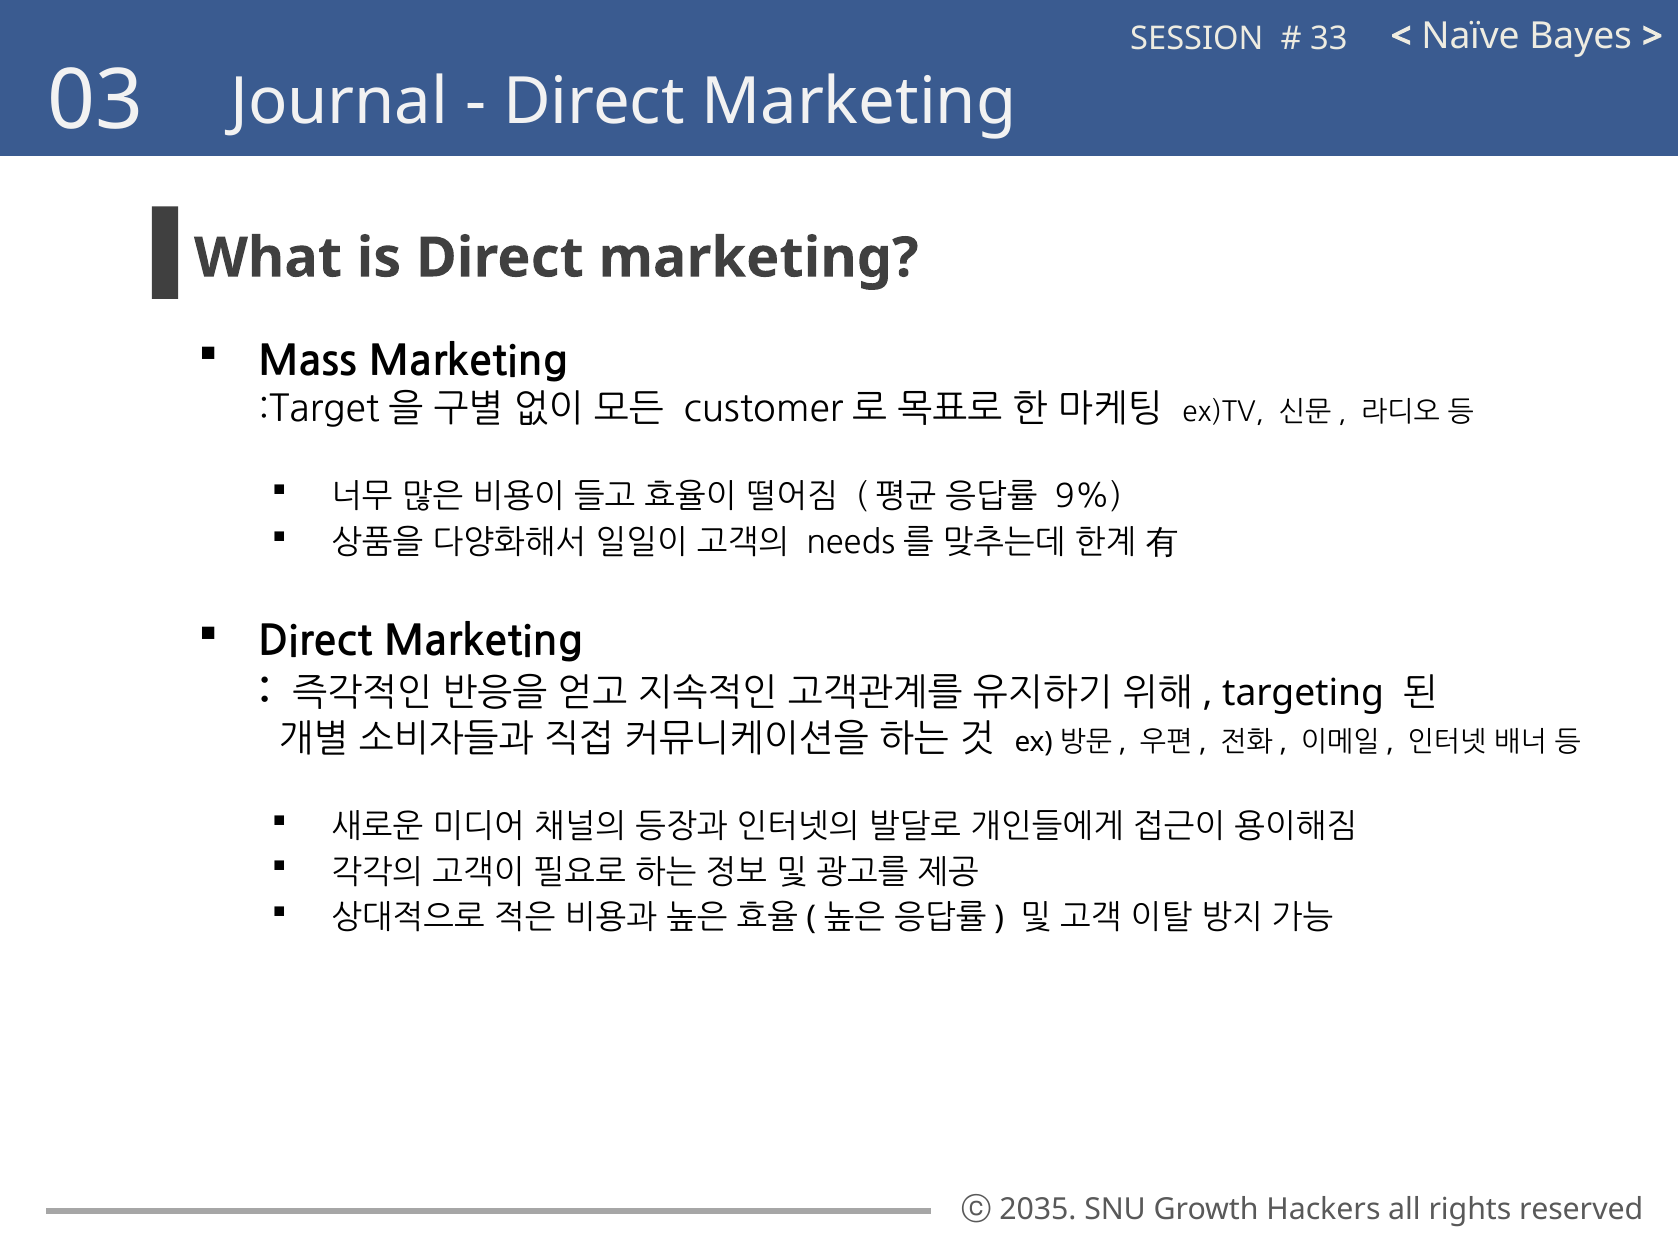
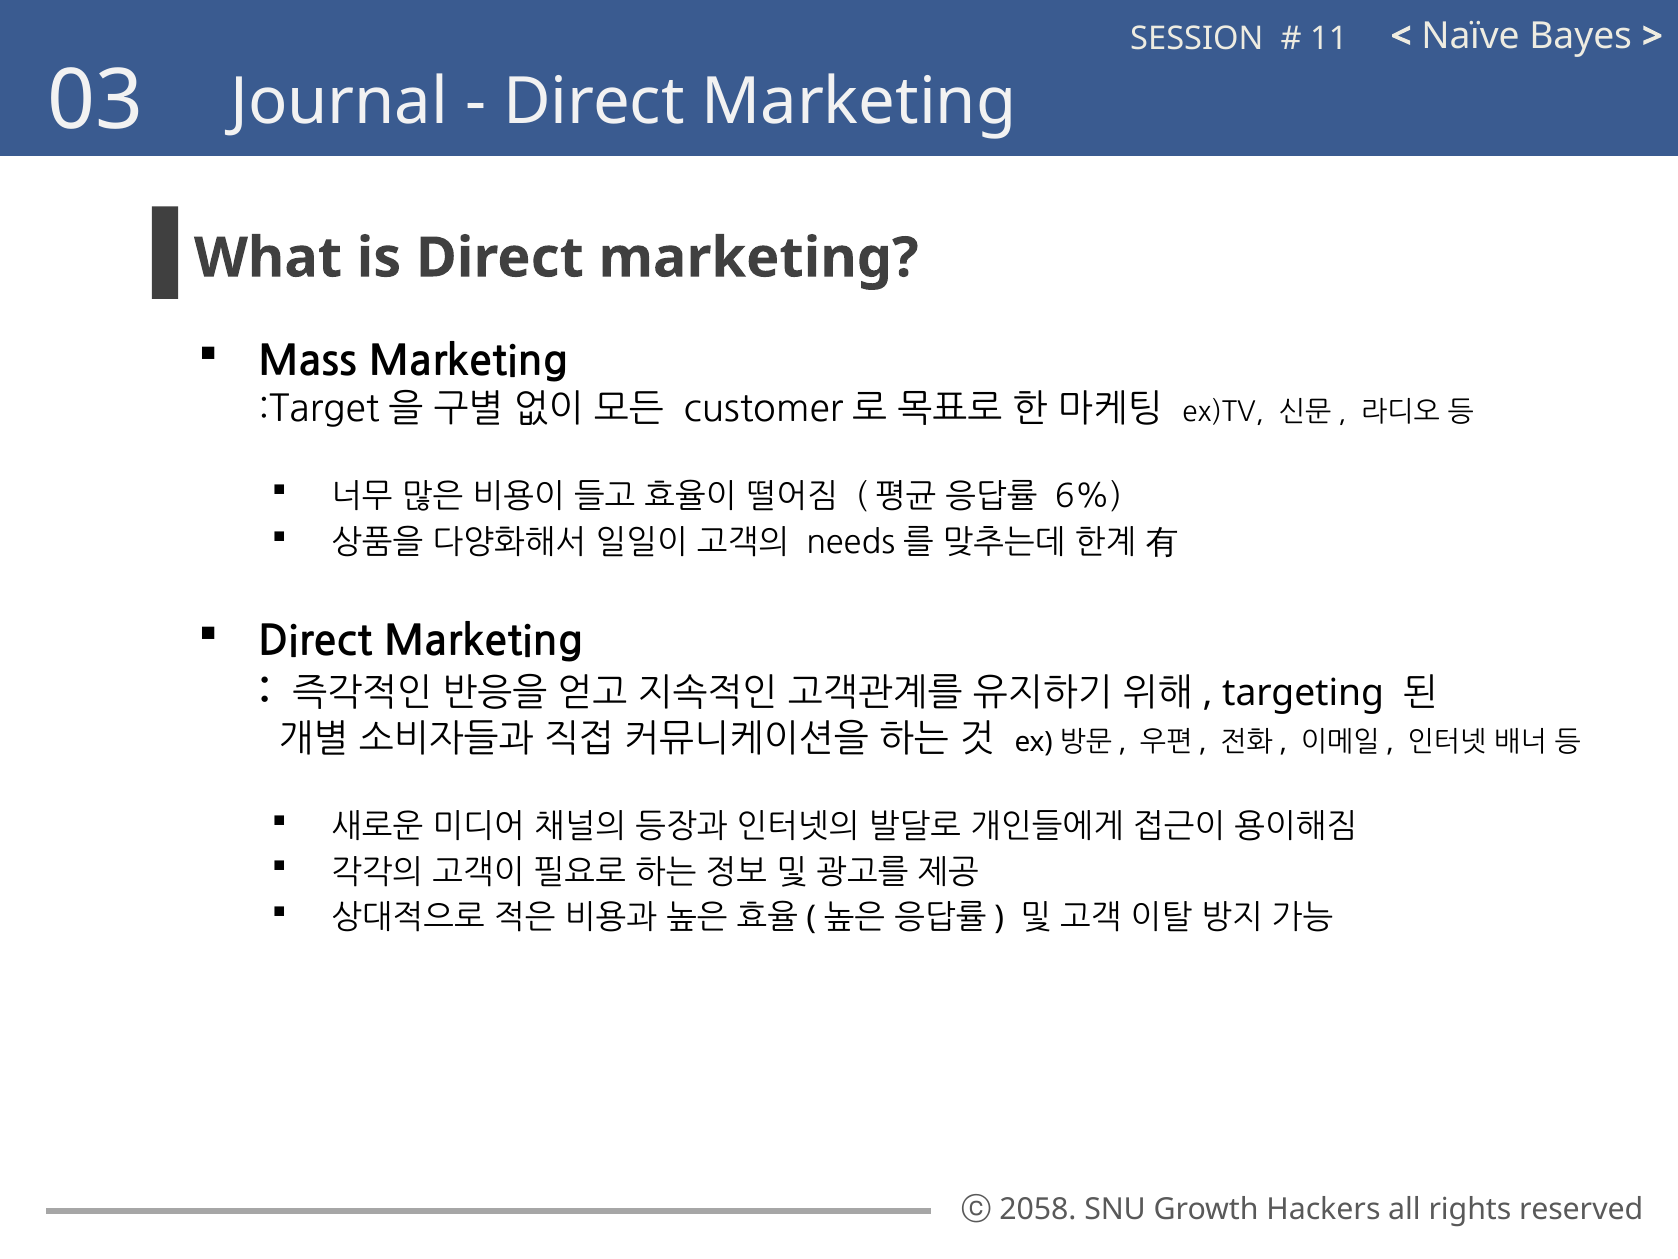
33: 33 -> 11
9%: 9% -> 6%
2035: 2035 -> 2058
